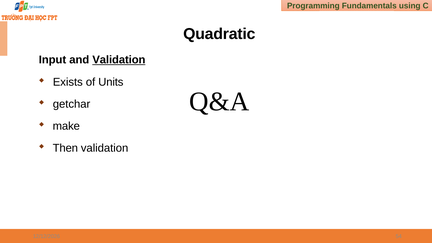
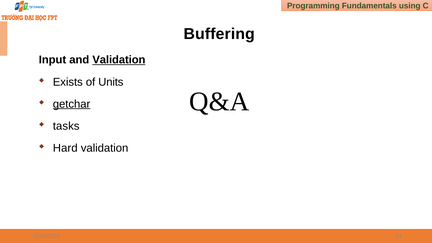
Quadratic: Quadratic -> Buffering
getchar underline: none -> present
make: make -> tasks
Then: Then -> Hard
